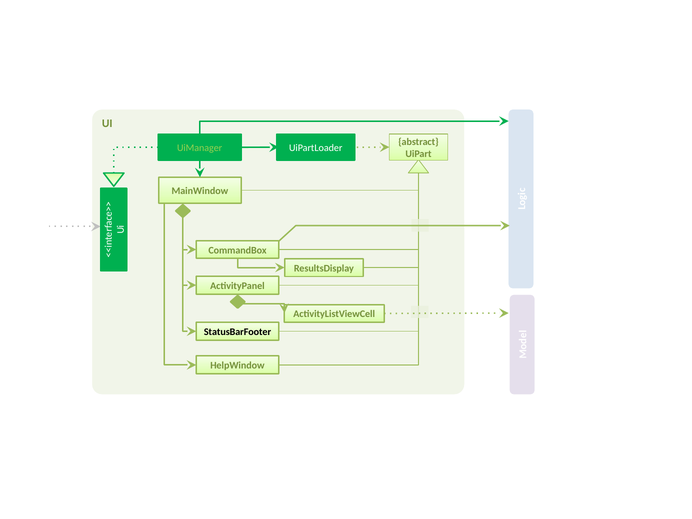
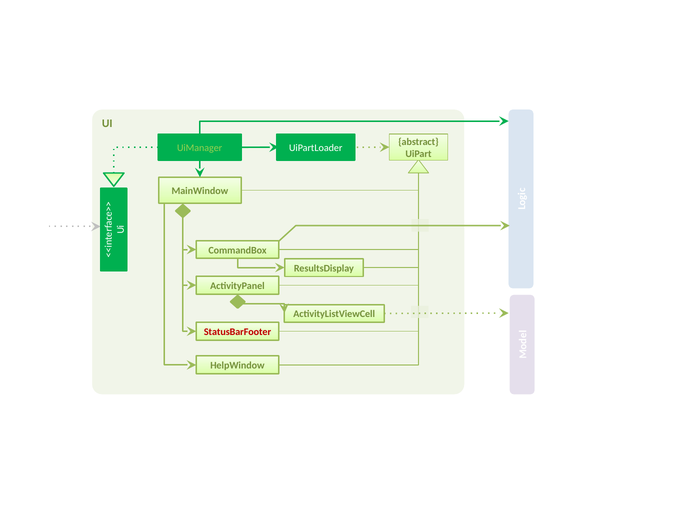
StatusBarFooter colour: black -> red
